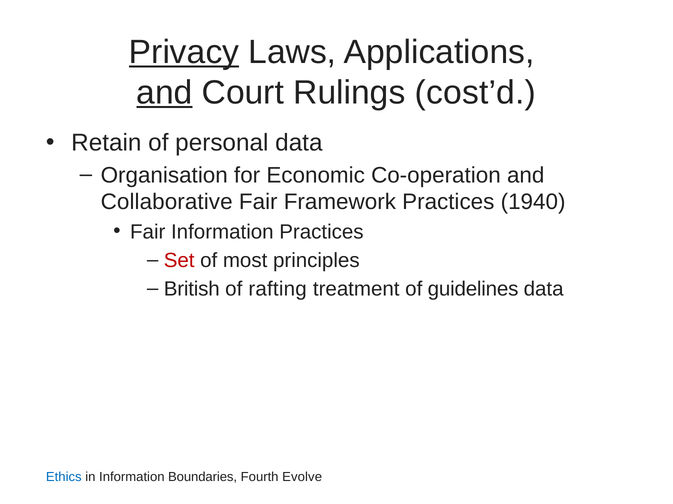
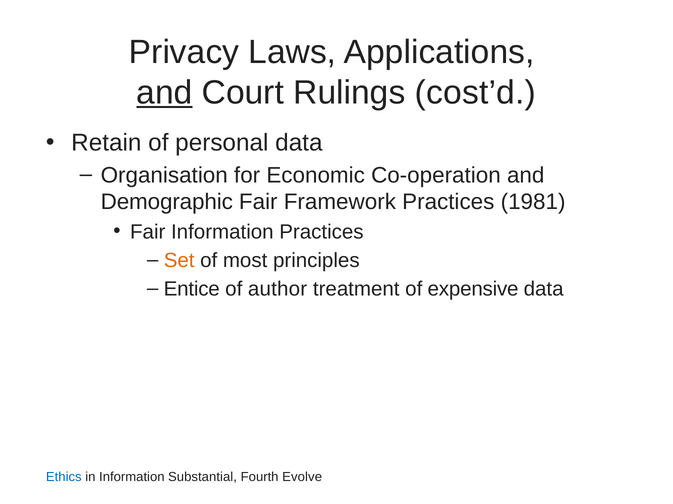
Privacy underline: present -> none
Collaborative: Collaborative -> Demographic
1940: 1940 -> 1981
Set colour: red -> orange
British: British -> Entice
rafting: rafting -> author
guidelines: guidelines -> expensive
Boundaries: Boundaries -> Substantial
